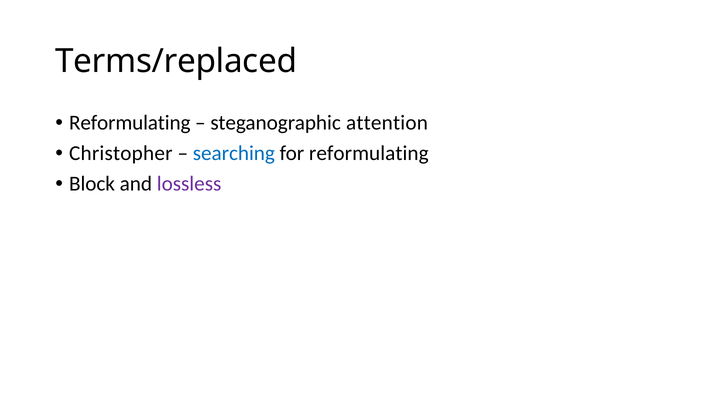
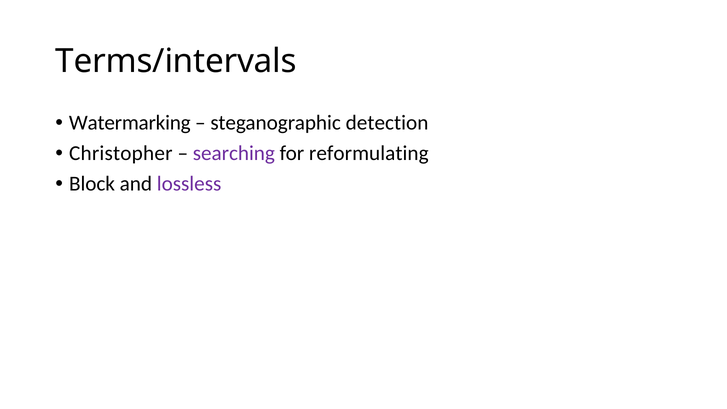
Terms/replaced: Terms/replaced -> Terms/intervals
Reformulating at (130, 123): Reformulating -> Watermarking
attention: attention -> detection
searching colour: blue -> purple
